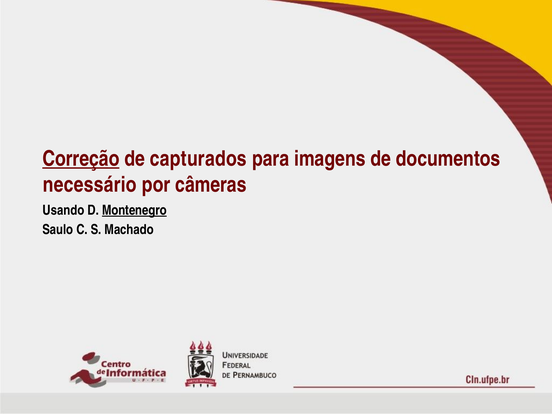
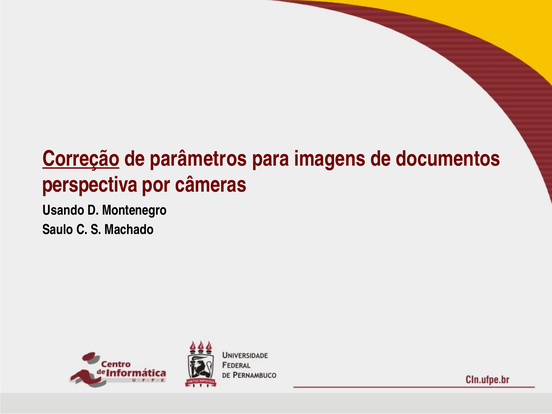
capturados: capturados -> parâmetros
necessário: necessário -> perspectiva
Montenegro underline: present -> none
